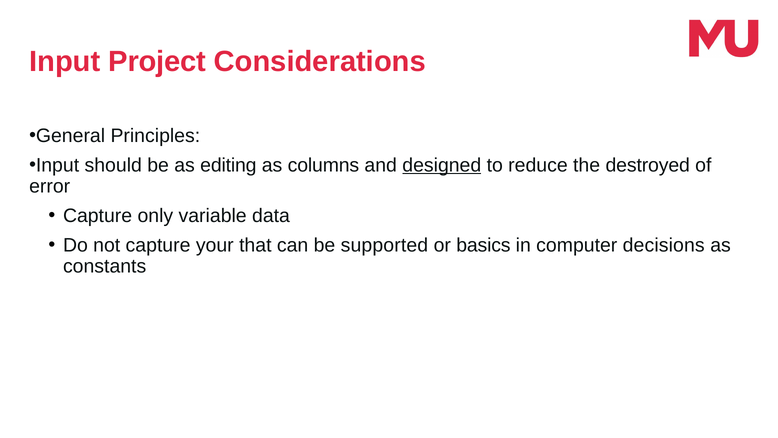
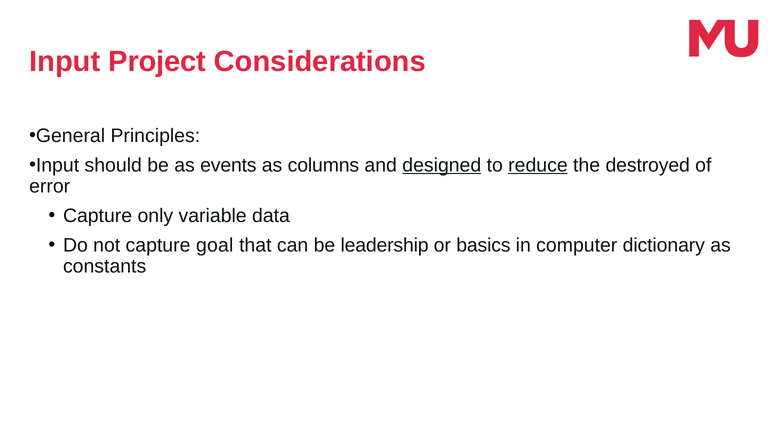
editing: editing -> events
reduce underline: none -> present
your: your -> goal
supported: supported -> leadership
decisions: decisions -> dictionary
